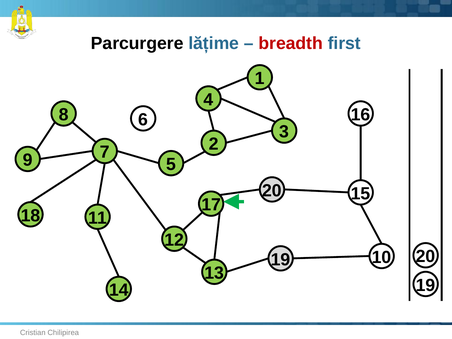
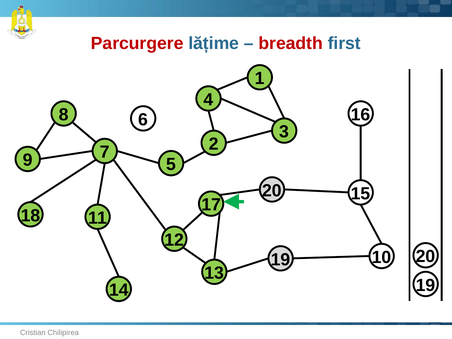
Parcurgere colour: black -> red
